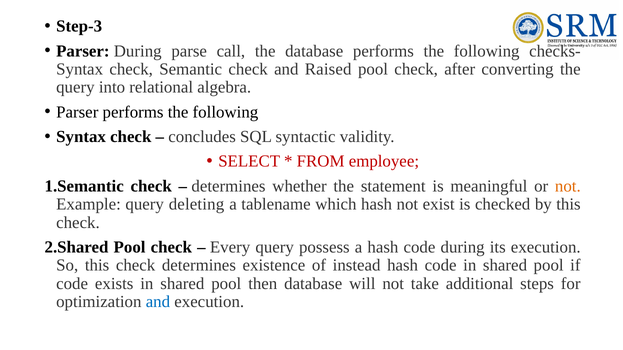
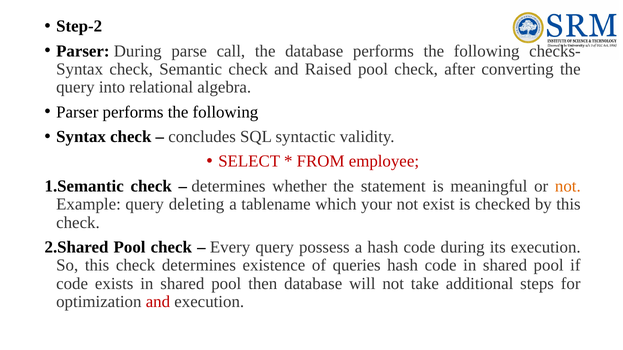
Step-3: Step-3 -> Step-2
which hash: hash -> your
instead: instead -> queries
and at (158, 302) colour: blue -> red
